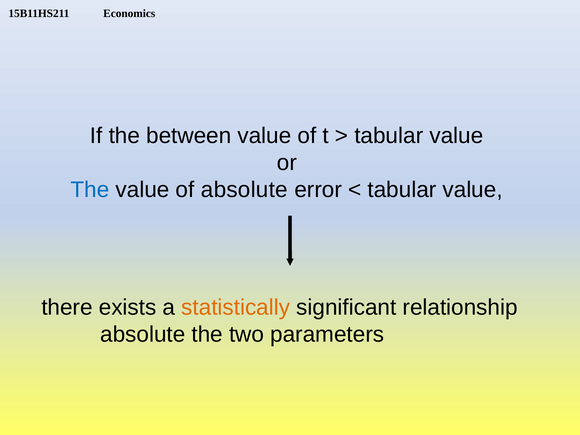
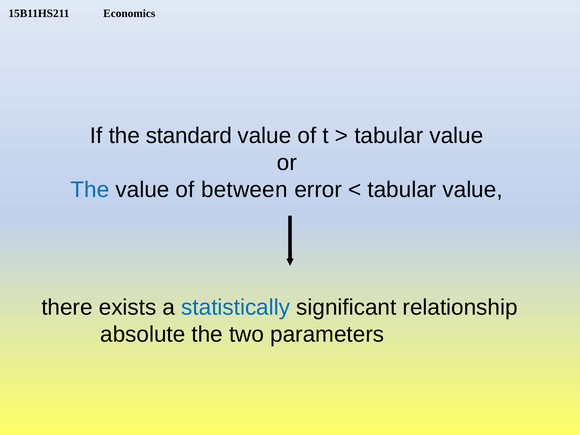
between: between -> standard
of absolute: absolute -> between
statistically colour: orange -> blue
